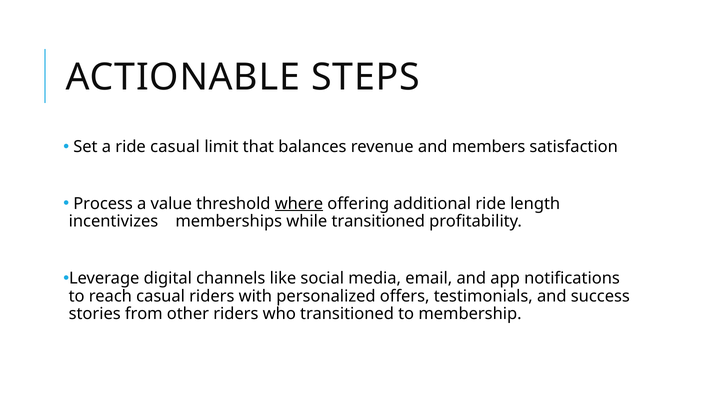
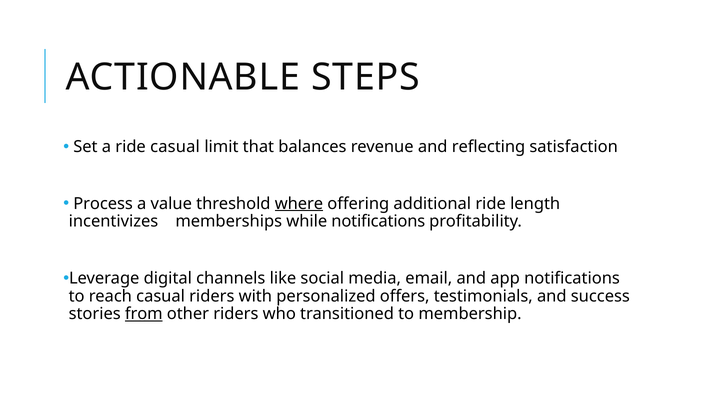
members: members -> reflecting
while transitioned: transitioned -> notifications
from underline: none -> present
